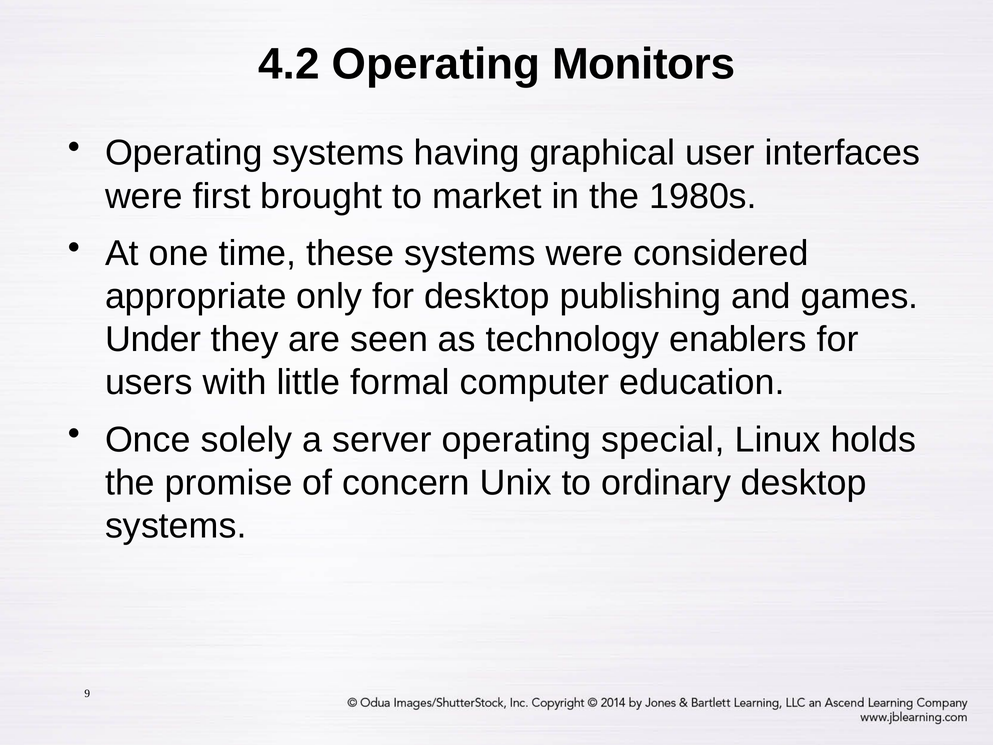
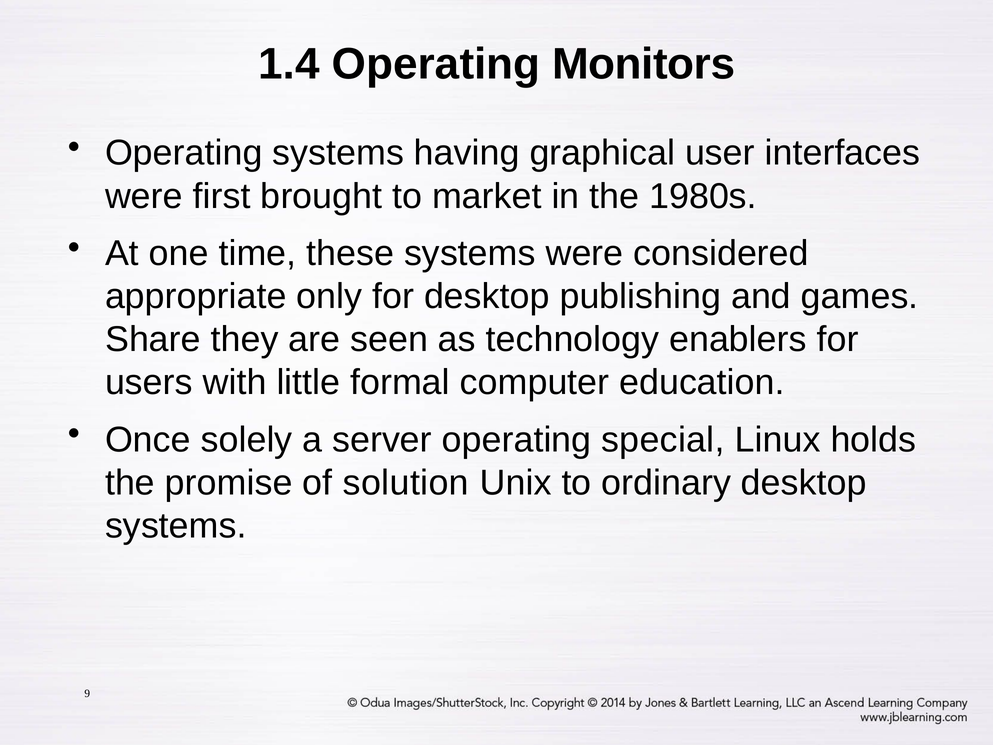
4.2: 4.2 -> 1.4
Under: Under -> Share
concern: concern -> solution
